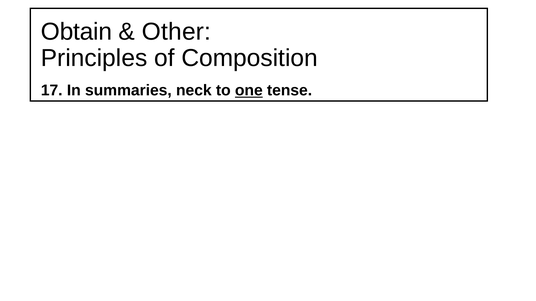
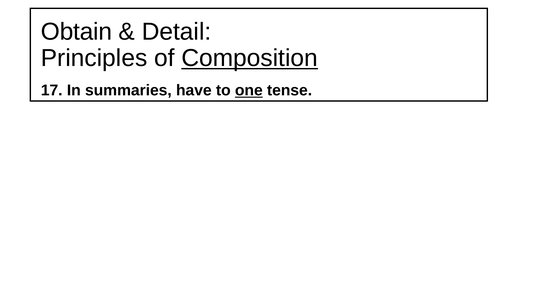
Other at (176, 32): Other -> Detail
Composition underline: none -> present
neck: neck -> have
